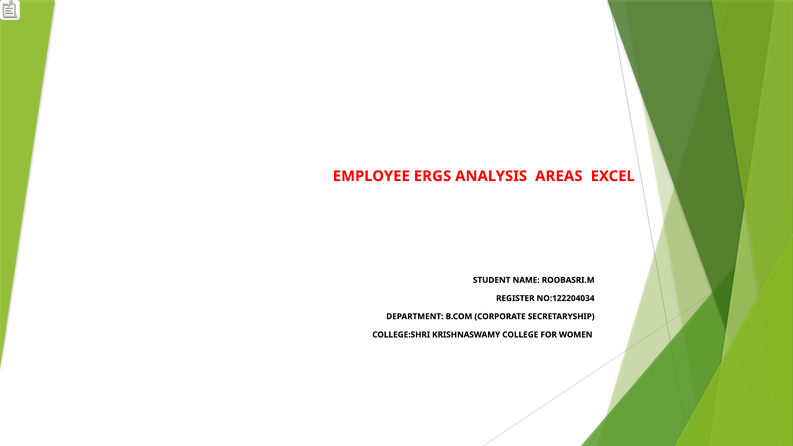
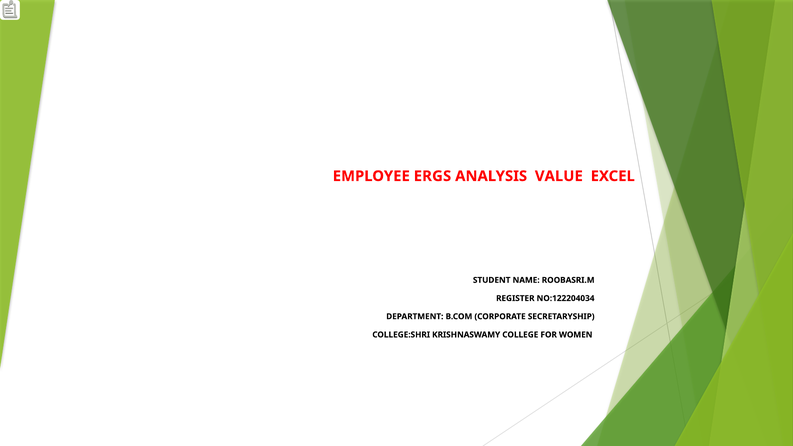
AREAS: AREAS -> VALUE
